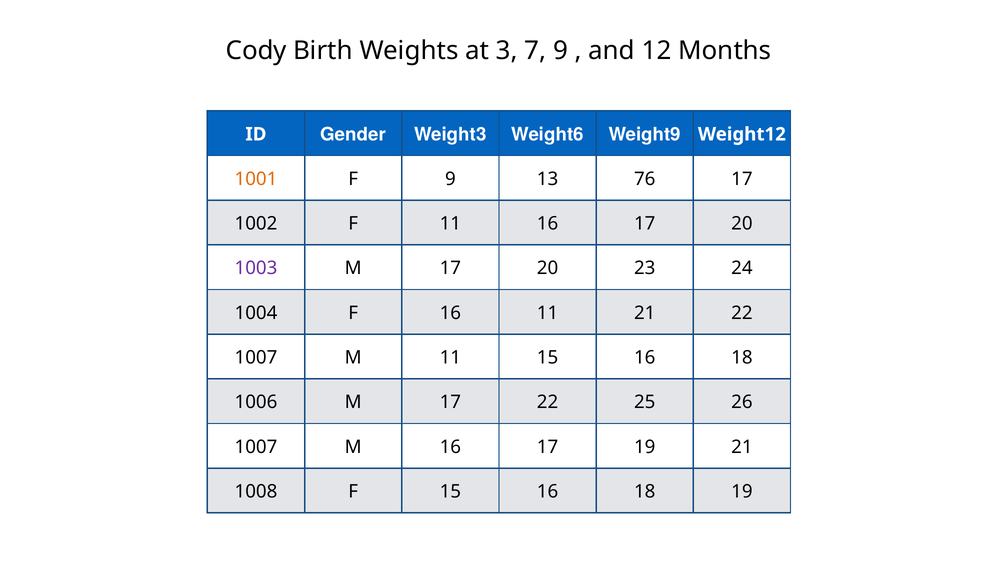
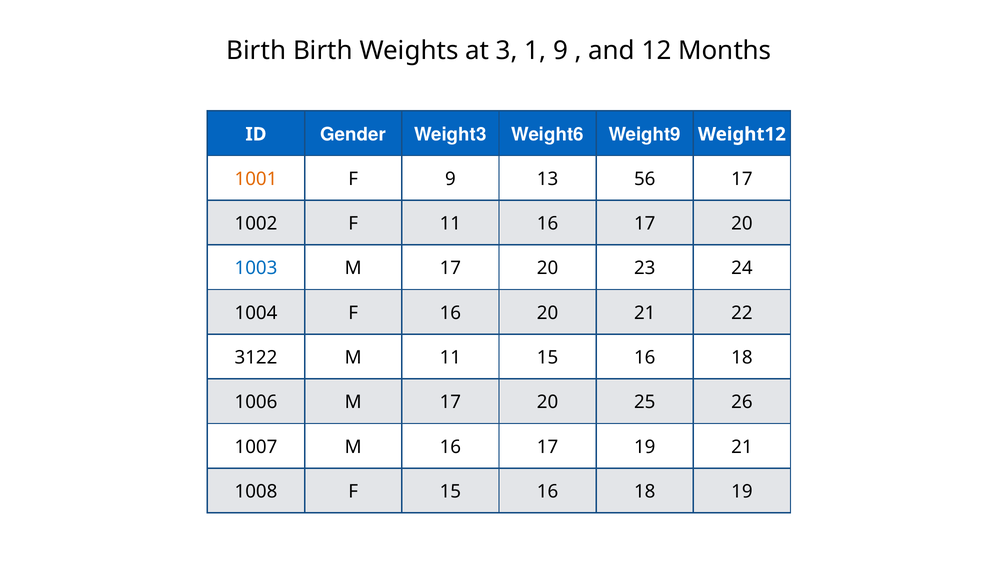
Cody at (256, 51): Cody -> Birth
7: 7 -> 1
76: 76 -> 56
1003 colour: purple -> blue
16 11: 11 -> 20
1007 at (256, 358): 1007 -> 3122
1006 M 17 22: 22 -> 20
